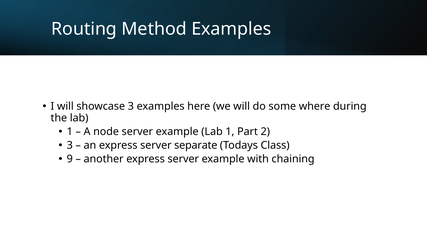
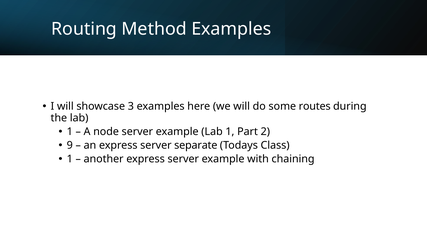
where: where -> routes
3 at (70, 145): 3 -> 9
9 at (70, 159): 9 -> 1
